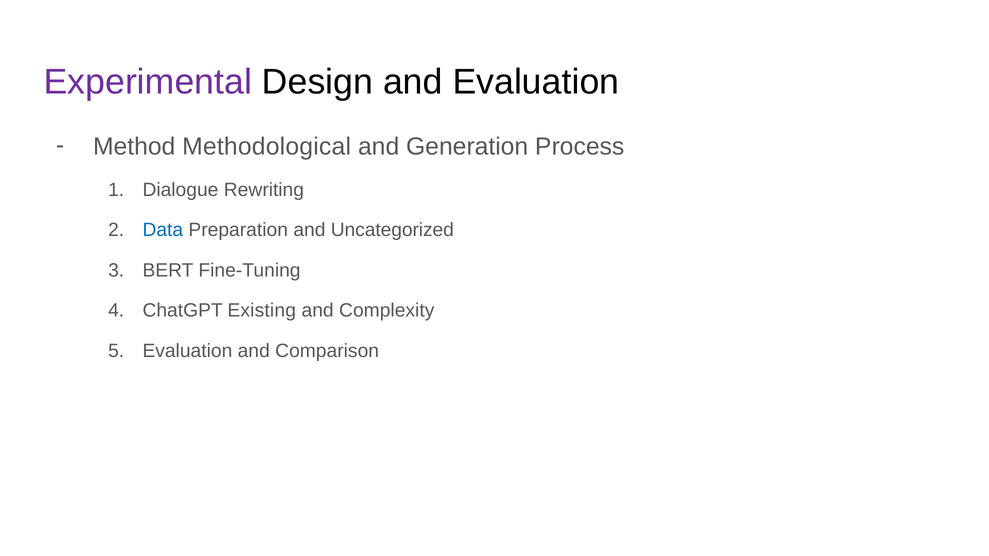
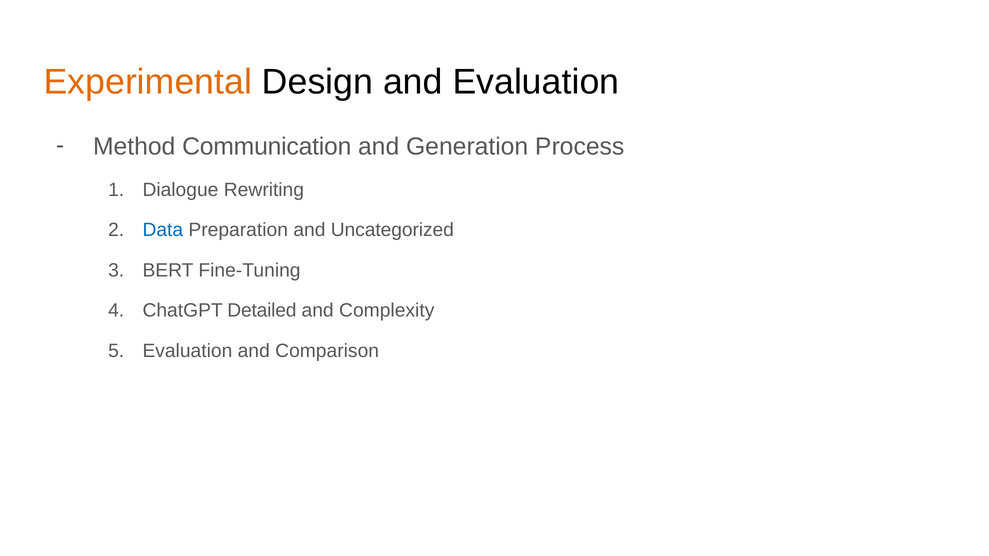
Experimental colour: purple -> orange
Methodological: Methodological -> Communication
Existing: Existing -> Detailed
